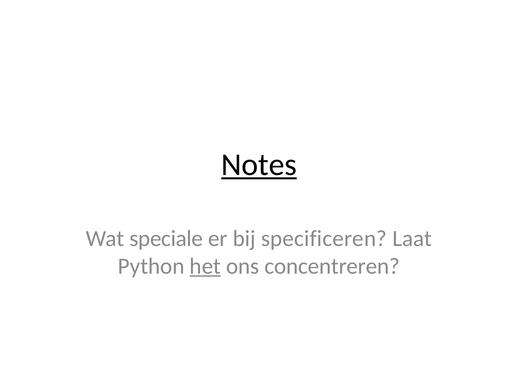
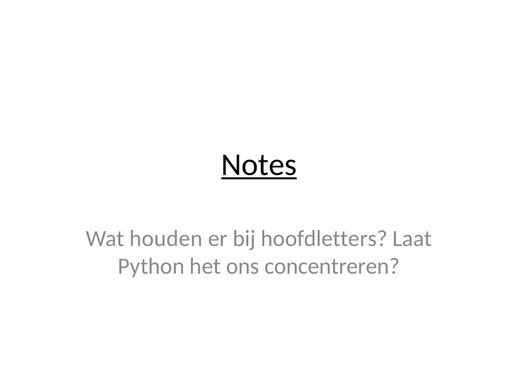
speciale: speciale -> houden
specificeren: specificeren -> hoofdletters
het underline: present -> none
